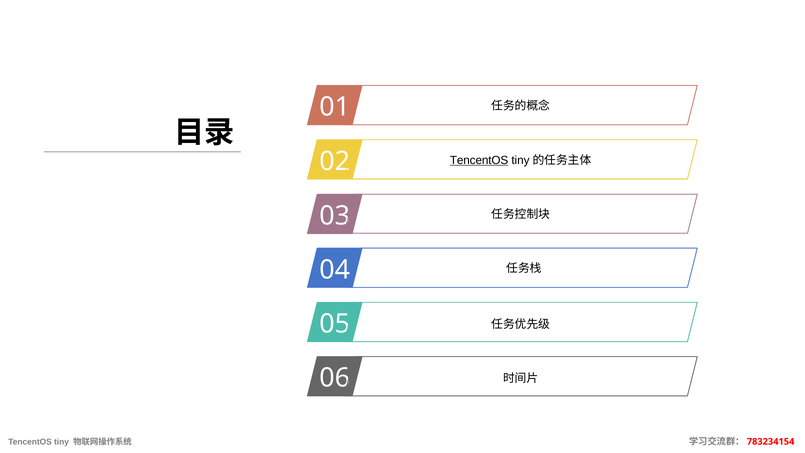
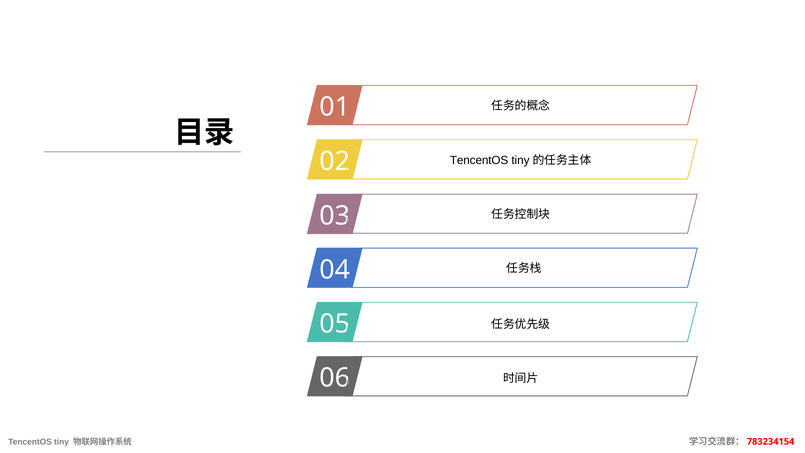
TencentOS at (479, 160) underline: present -> none
